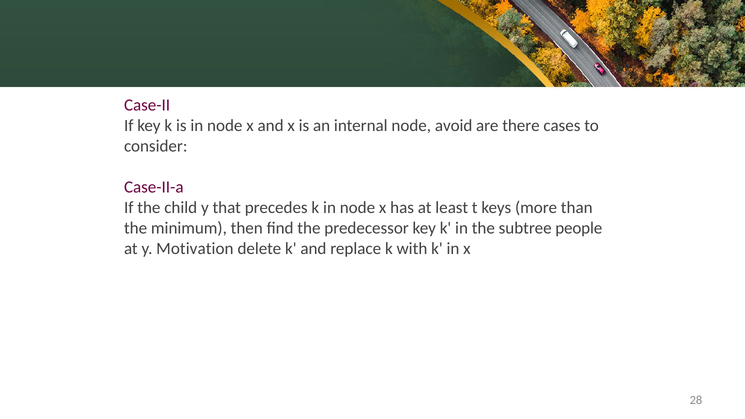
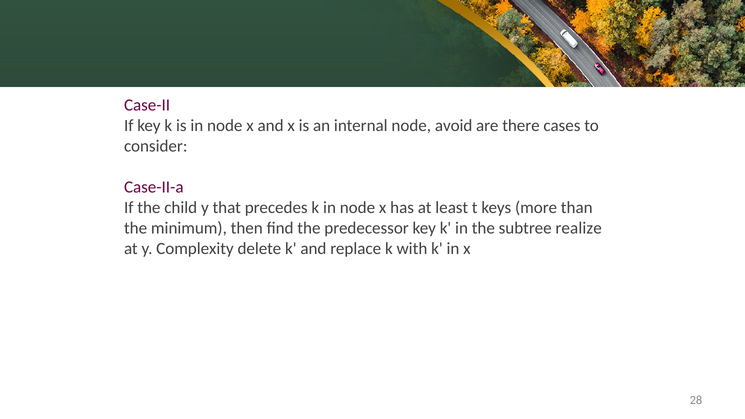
people: people -> realize
Motivation: Motivation -> Complexity
